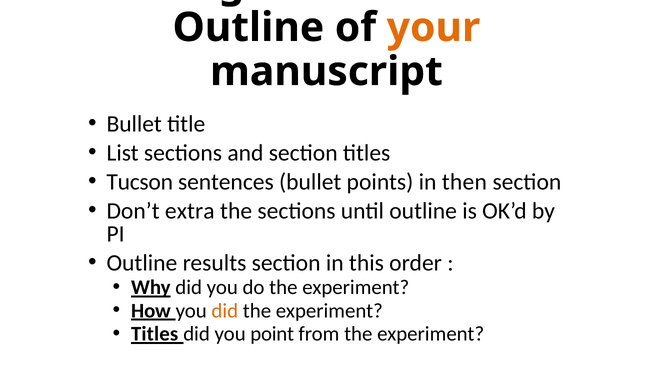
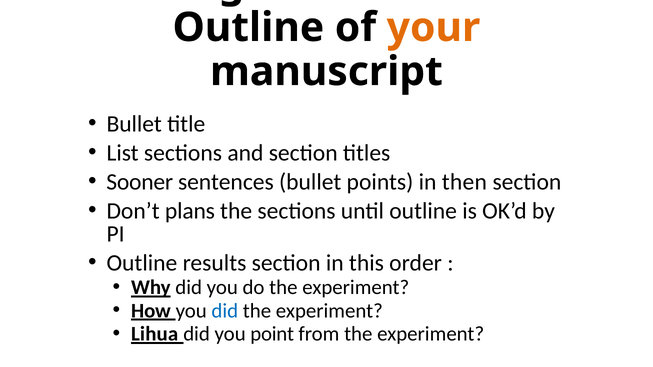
Tucson: Tucson -> Sooner
extra: extra -> plans
did at (225, 311) colour: orange -> blue
Titles at (155, 334): Titles -> Lihua
